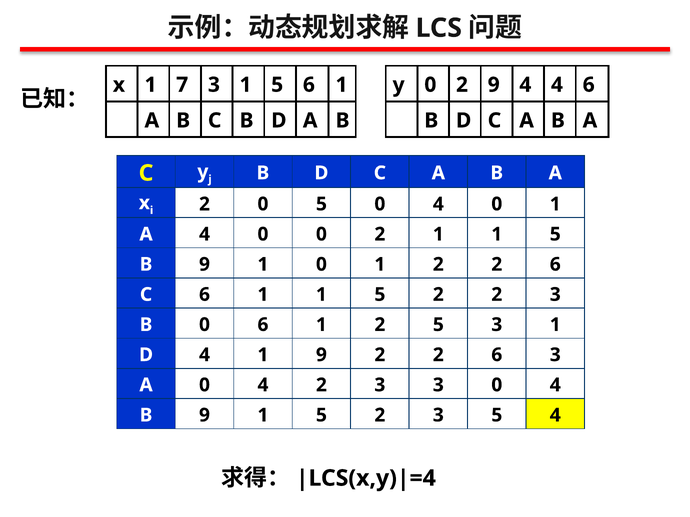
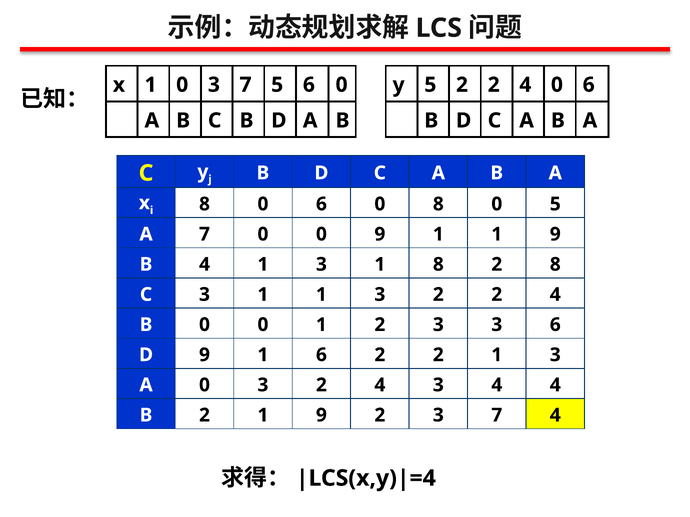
1 7: 7 -> 0
1 at (246, 85): 1 -> 7
5 6 1: 1 -> 0
y 0: 0 -> 5
9 at (494, 85): 9 -> 2
4 4: 4 -> 0
2 at (204, 204): 2 -> 8
5 at (321, 204): 5 -> 6
4 at (438, 204): 4 -> 8
1 at (555, 204): 1 -> 5
4 at (204, 234): 4 -> 7
0 0 2: 2 -> 9
5 at (555, 234): 5 -> 9
9 at (204, 265): 9 -> 4
0 at (321, 265): 0 -> 3
2 at (438, 265): 2 -> 8
6 at (555, 265): 6 -> 8
6 at (204, 295): 6 -> 3
5 at (380, 295): 5 -> 3
3 at (555, 295): 3 -> 4
6 at (263, 325): 6 -> 0
1 2 5: 5 -> 3
1 at (555, 325): 1 -> 6
4 at (204, 355): 4 -> 9
1 9: 9 -> 6
6 at (497, 355): 6 -> 1
4 at (263, 385): 4 -> 3
3 at (380, 385): 3 -> 4
3 0: 0 -> 4
9 at (204, 416): 9 -> 2
5 at (321, 416): 5 -> 9
2 3 5: 5 -> 7
